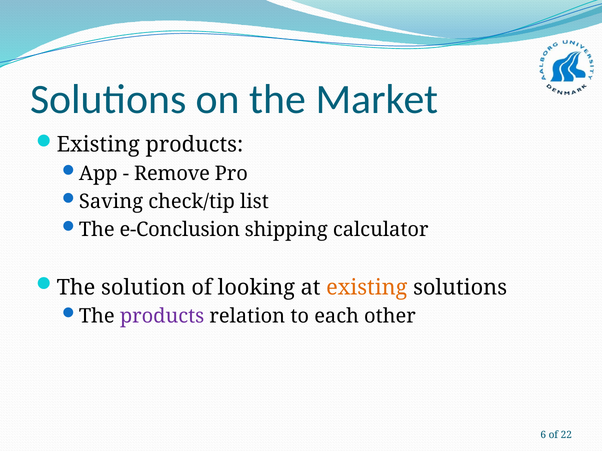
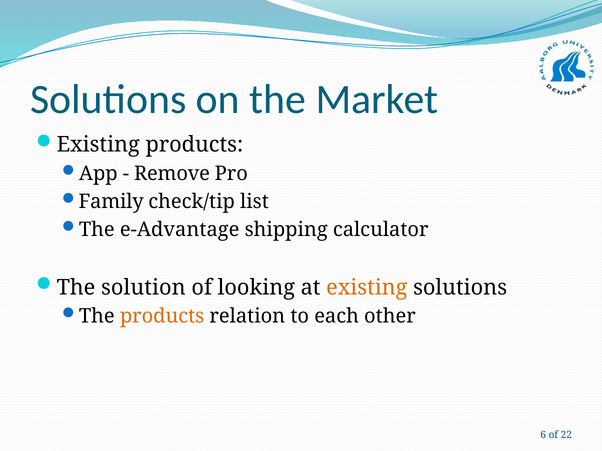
Saving: Saving -> Family
e-Conclusion: e-Conclusion -> e-Advantage
products at (162, 317) colour: purple -> orange
